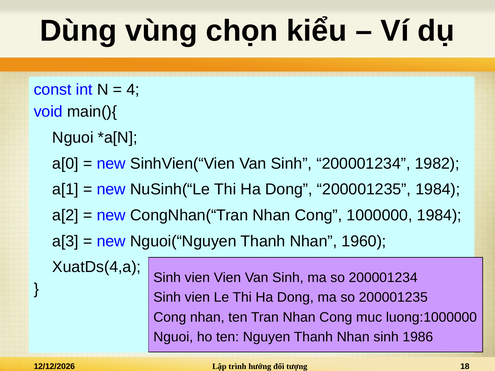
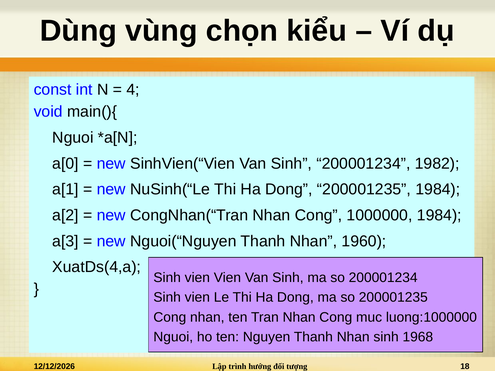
1986: 1986 -> 1968
